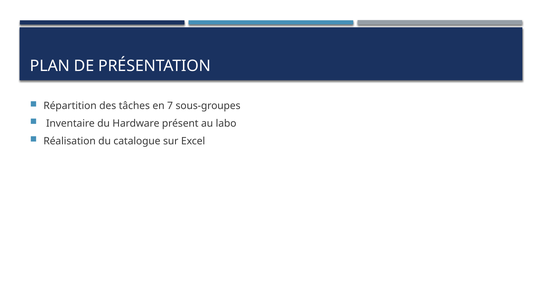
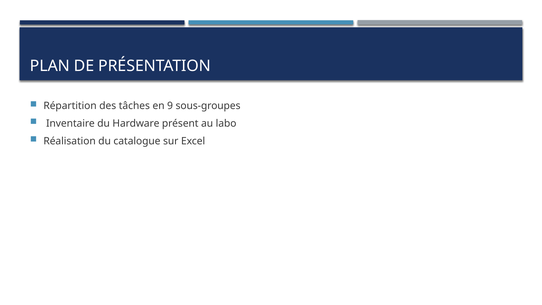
7: 7 -> 9
